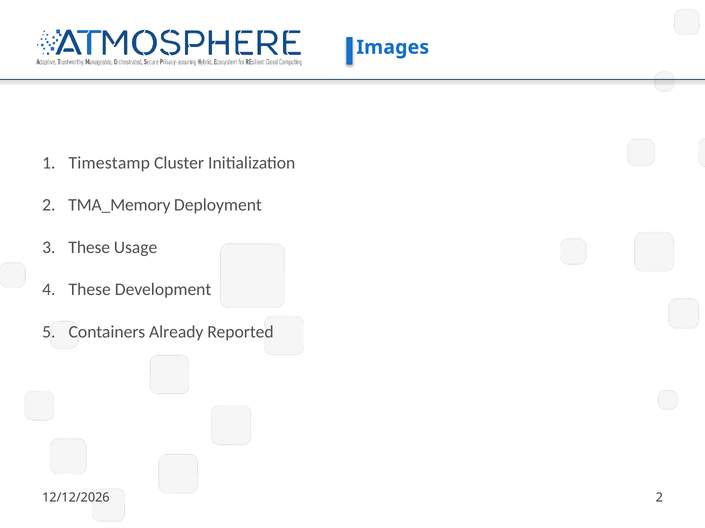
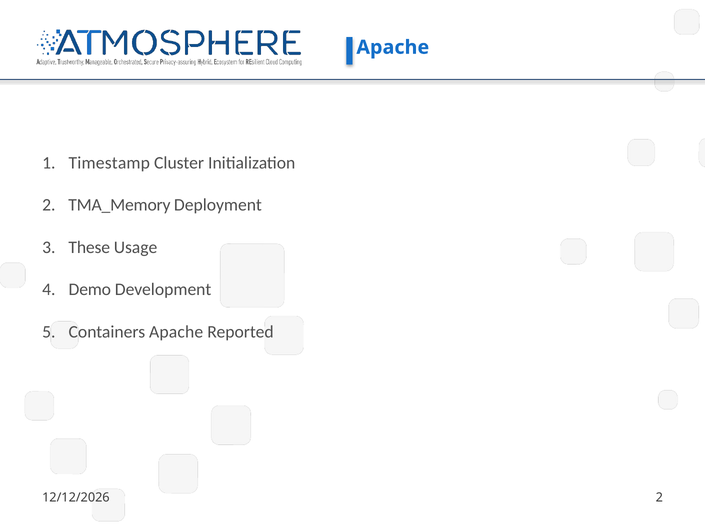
Images at (393, 47): Images -> Apache
These at (90, 290): These -> Demo
Containers Already: Already -> Apache
